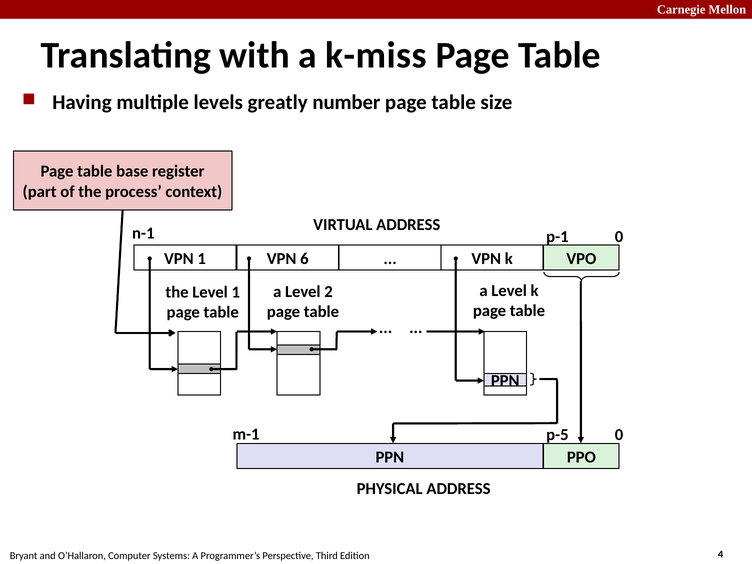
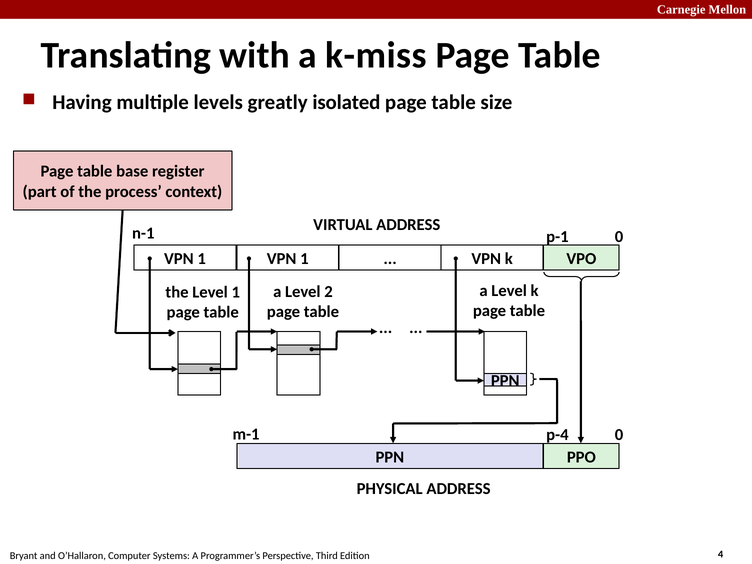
number: number -> isolated
6 at (304, 259): 6 -> 1
p-5: p-5 -> p-4
